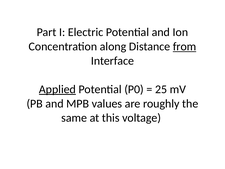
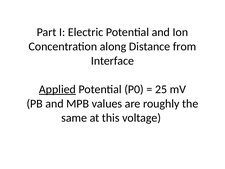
from underline: present -> none
